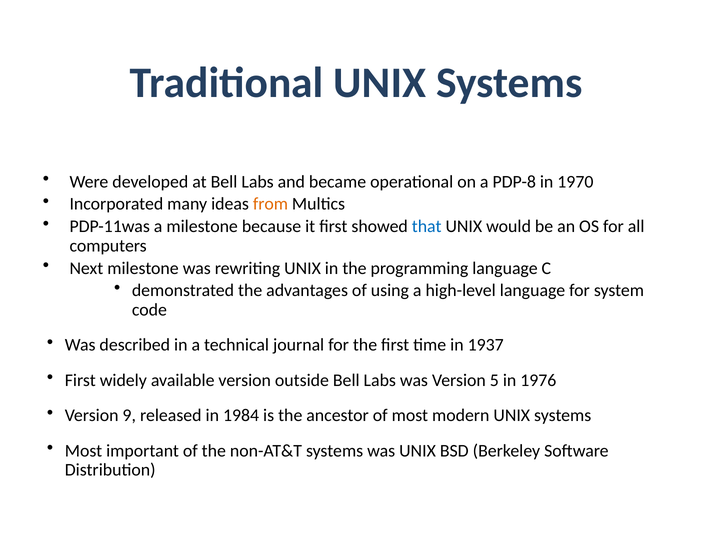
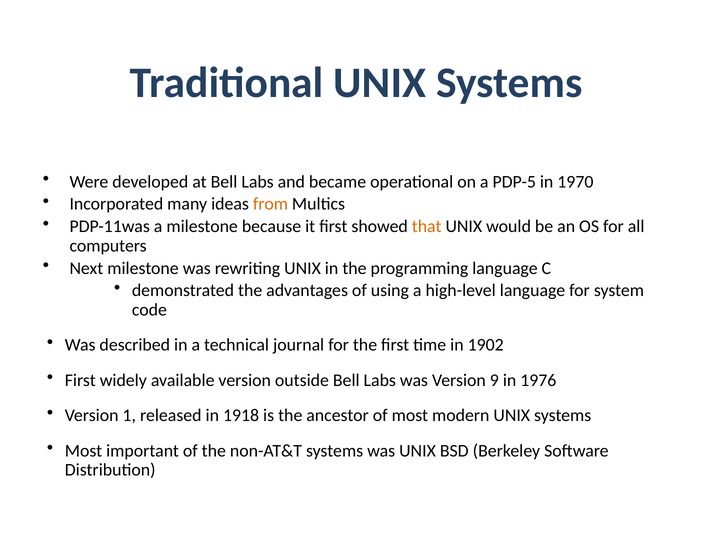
PDP-8: PDP-8 -> PDP-5
that colour: blue -> orange
1937: 1937 -> 1902
5: 5 -> 9
9: 9 -> 1
1984: 1984 -> 1918
